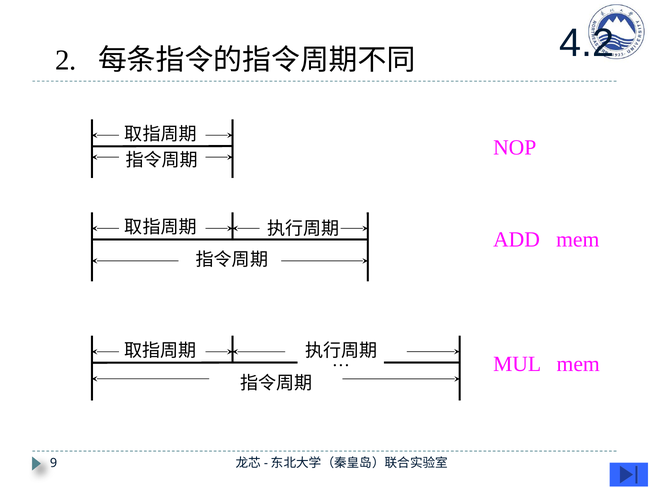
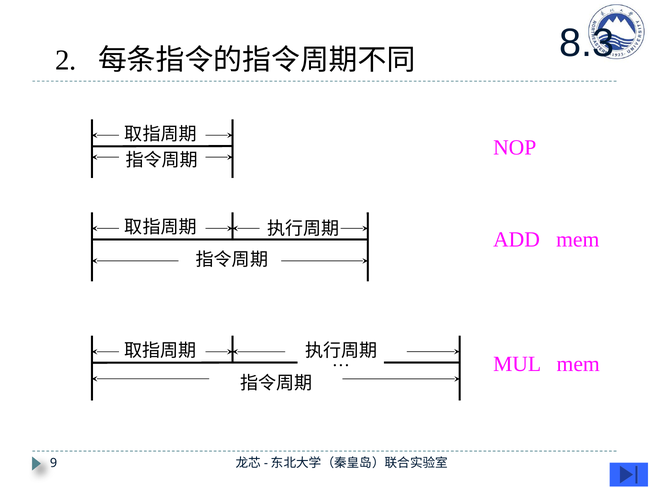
4.2: 4.2 -> 8.3
